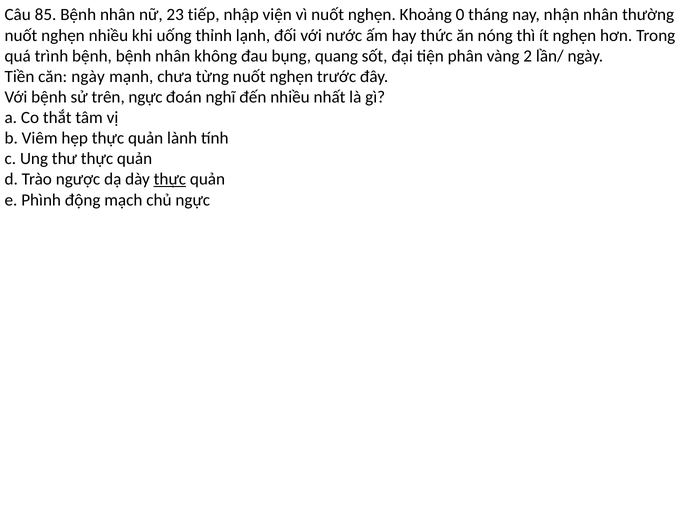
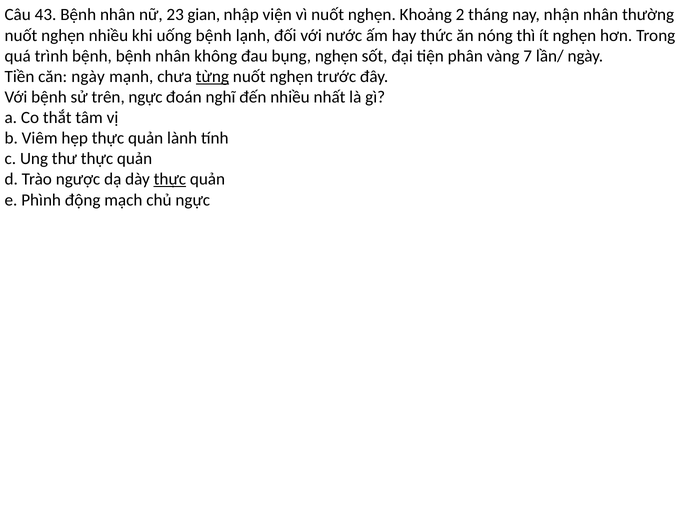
85: 85 -> 43
tiếp: tiếp -> gian
0: 0 -> 2
uống thỉnh: thỉnh -> bệnh
bụng quang: quang -> nghẹn
2: 2 -> 7
từng underline: none -> present
